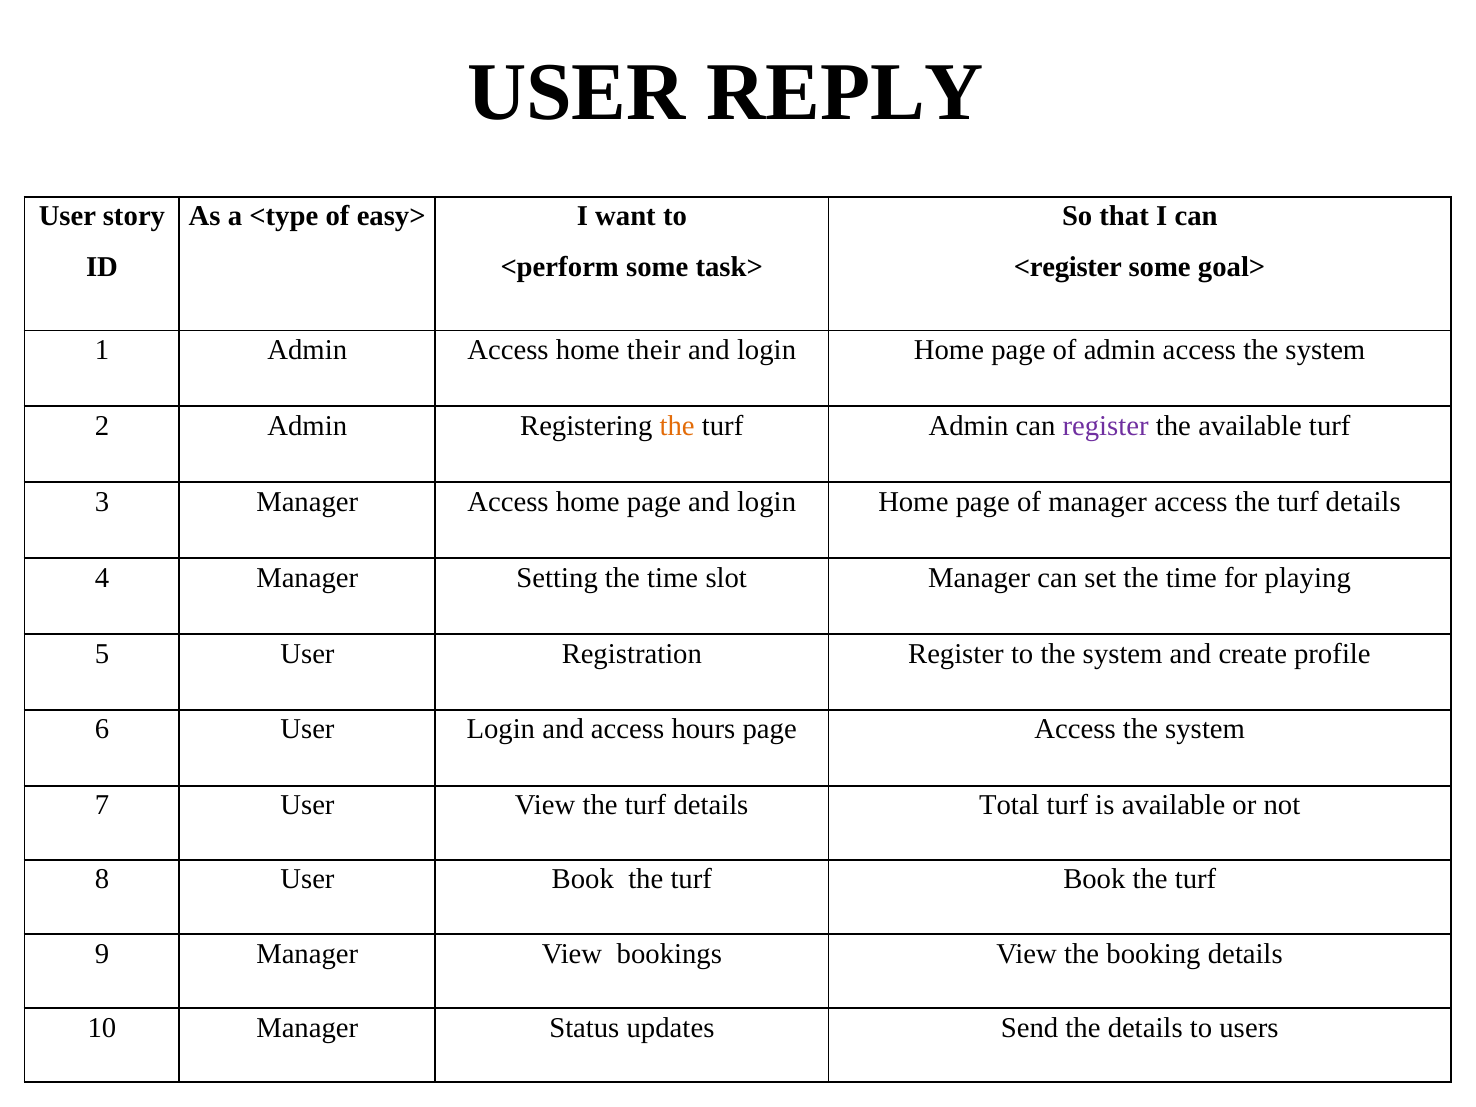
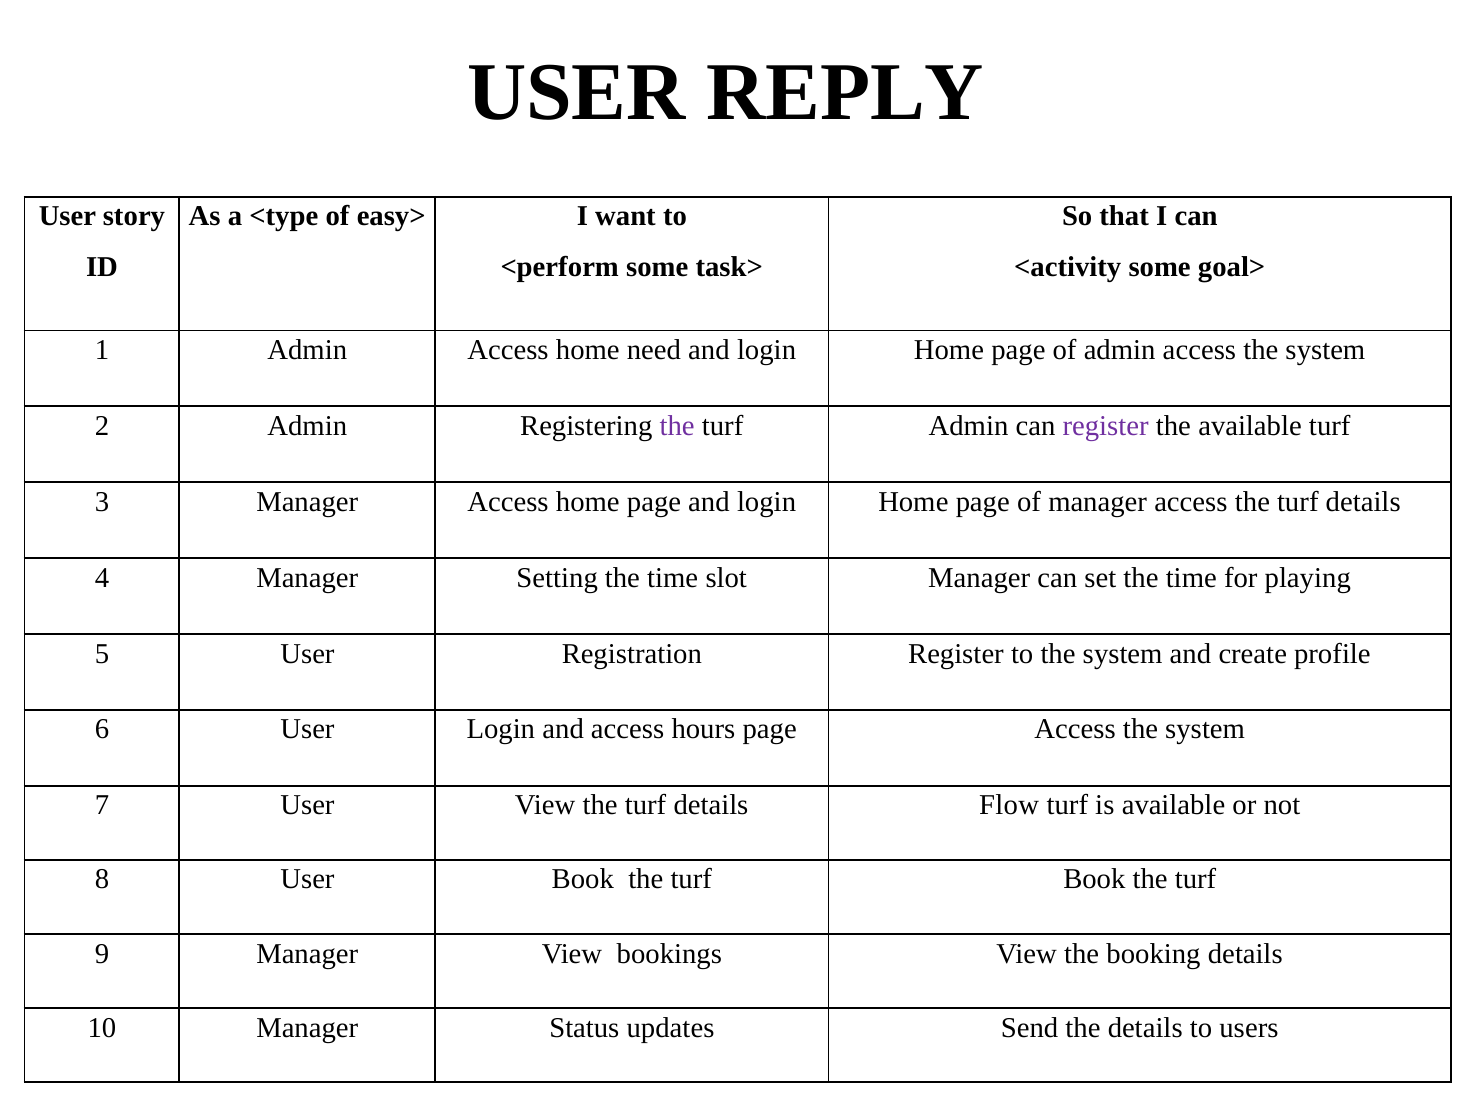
<register: <register -> <activity
their: their -> need
the at (677, 426) colour: orange -> purple
Total: Total -> Flow
